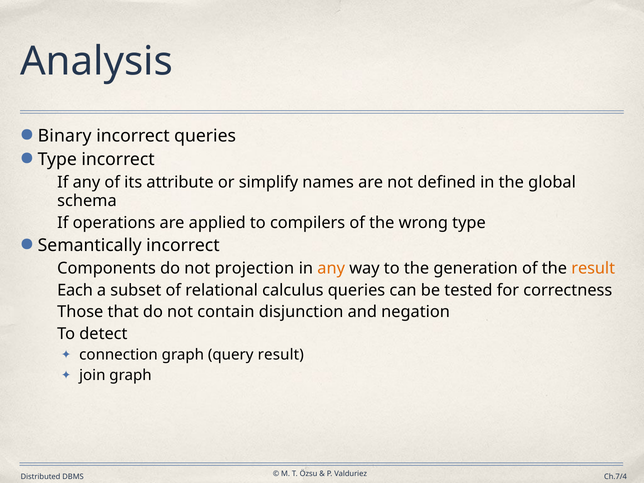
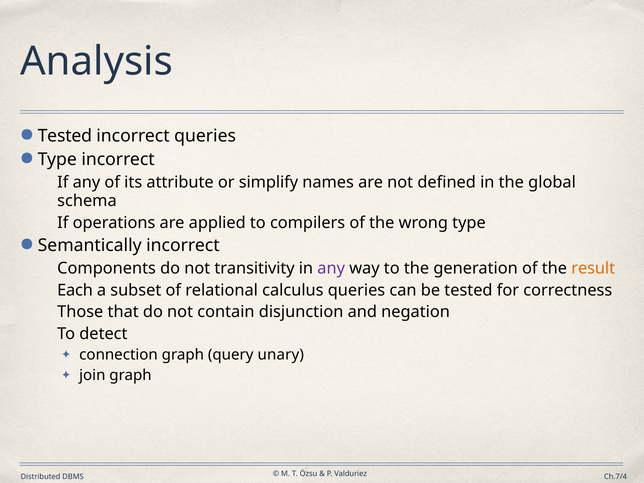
Binary at (65, 136): Binary -> Tested
projection: projection -> transitivity
any at (331, 268) colour: orange -> purple
query result: result -> unary
